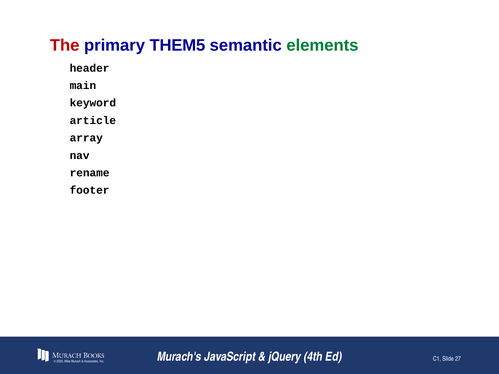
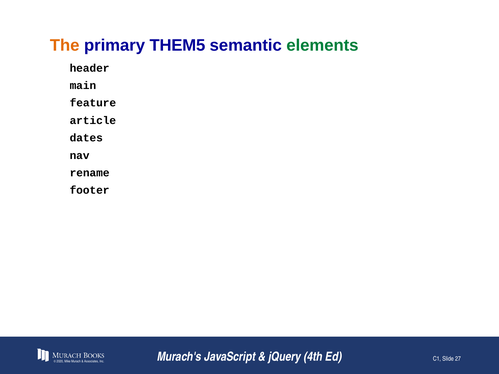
The colour: red -> orange
keyword: keyword -> feature
array: array -> dates
